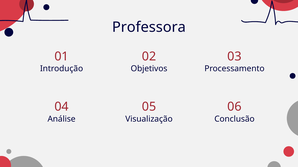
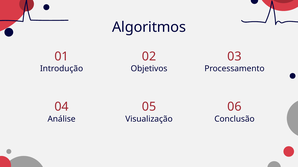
Professora: Professora -> Algoritmos
